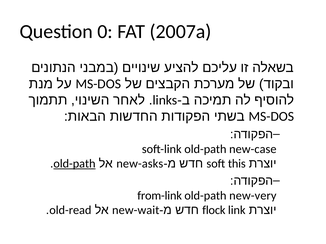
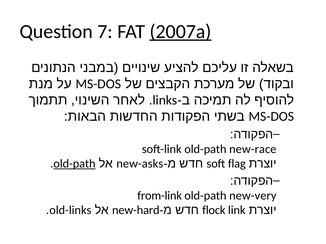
0: 0 -> 7
2007a underline: none -> present
new-case: new-case -> new-race
this: this -> flag
old-read: old-read -> old-links
new-wait: new-wait -> new-hard
